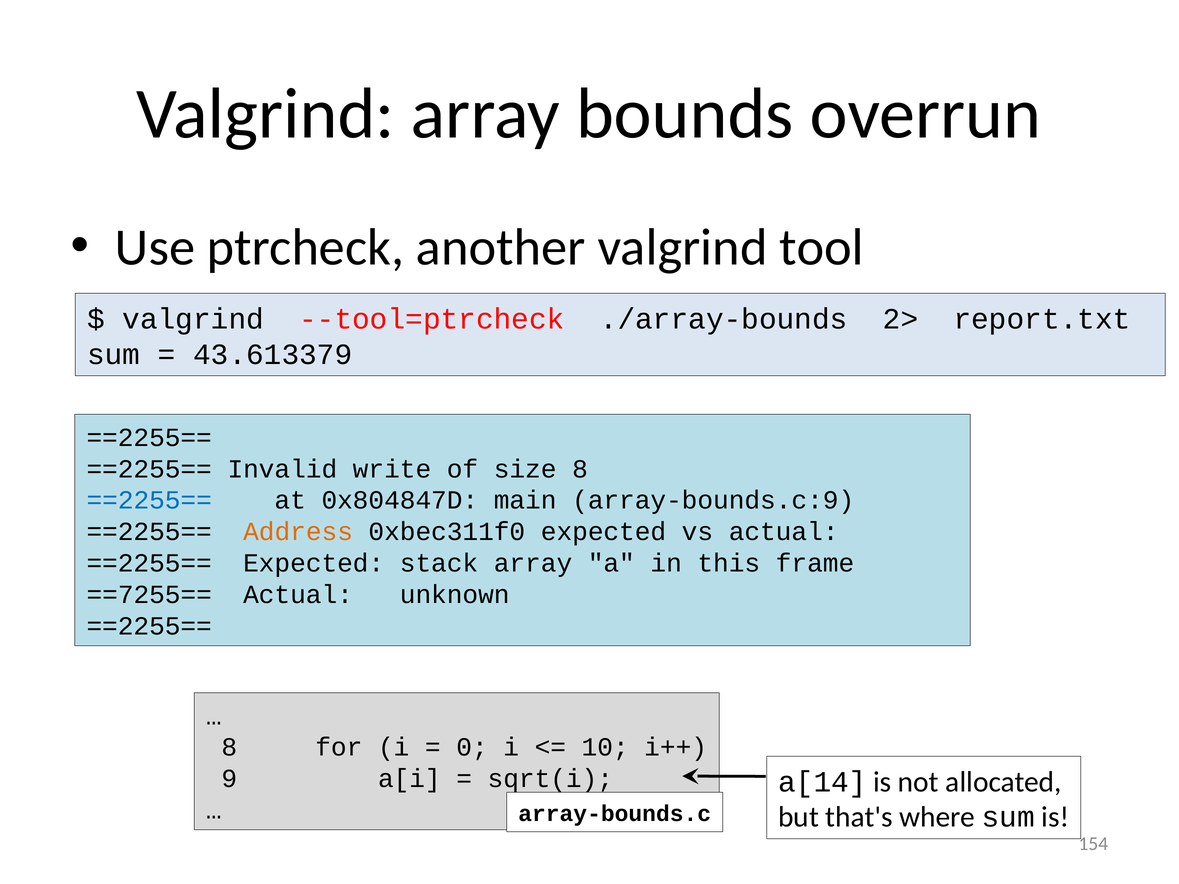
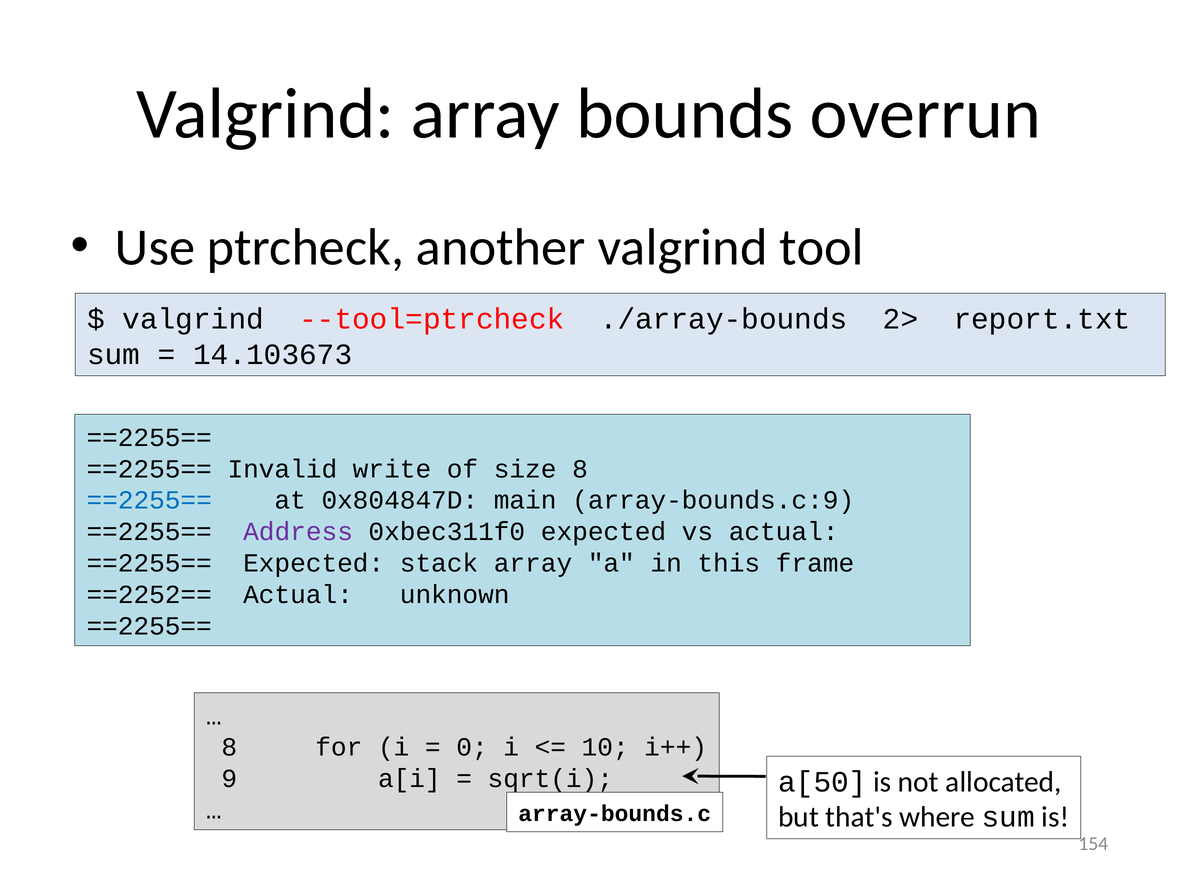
43.613379: 43.613379 -> 14.103673
Address colour: orange -> purple
==7255==: ==7255== -> ==2252==
a[14: a[14 -> a[50
